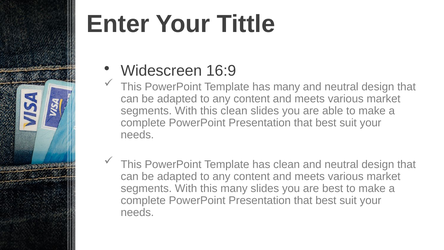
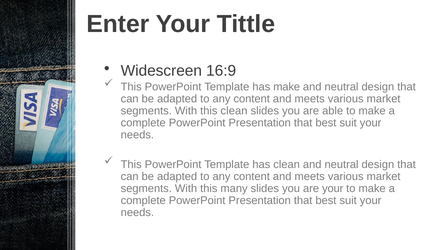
has many: many -> make
are best: best -> your
